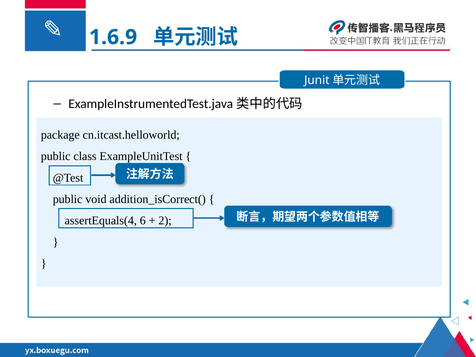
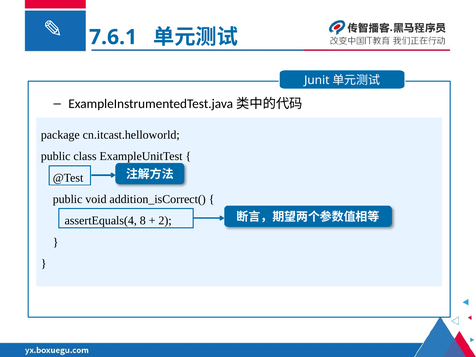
1.6.9: 1.6.9 -> 7.6.1
6: 6 -> 8
